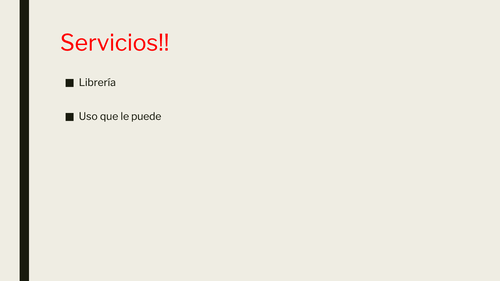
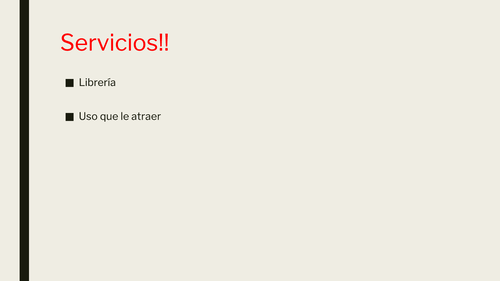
puede: puede -> atraer
